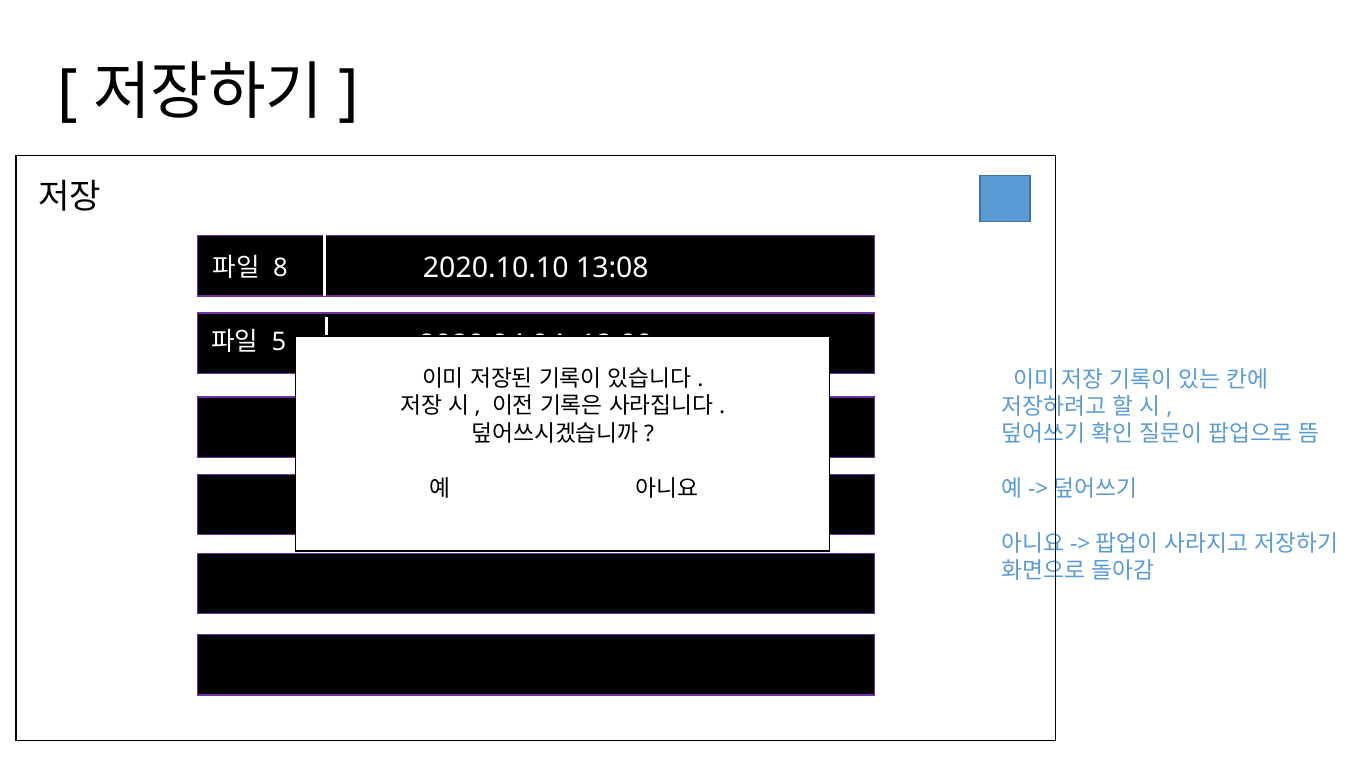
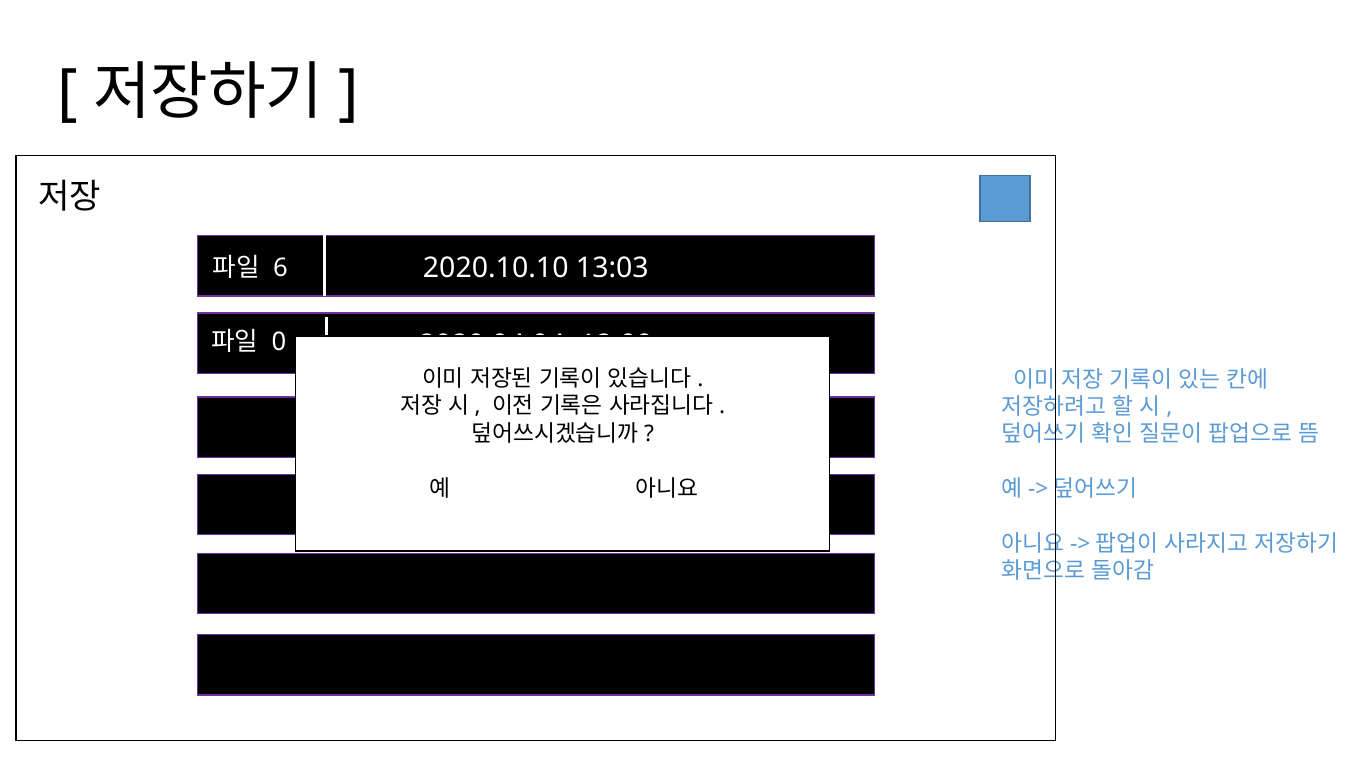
8: 8 -> 6
13:08: 13:08 -> 13:03
5 at (279, 342): 5 -> 0
